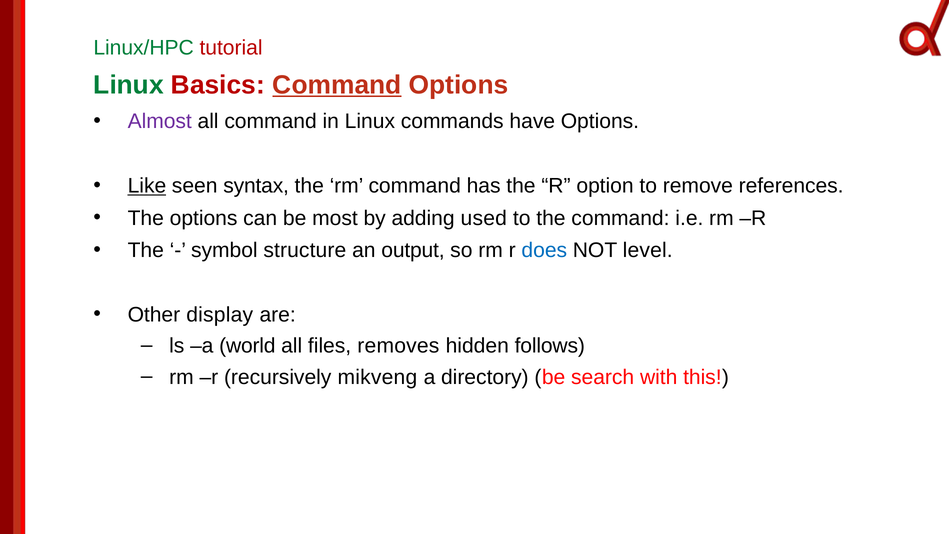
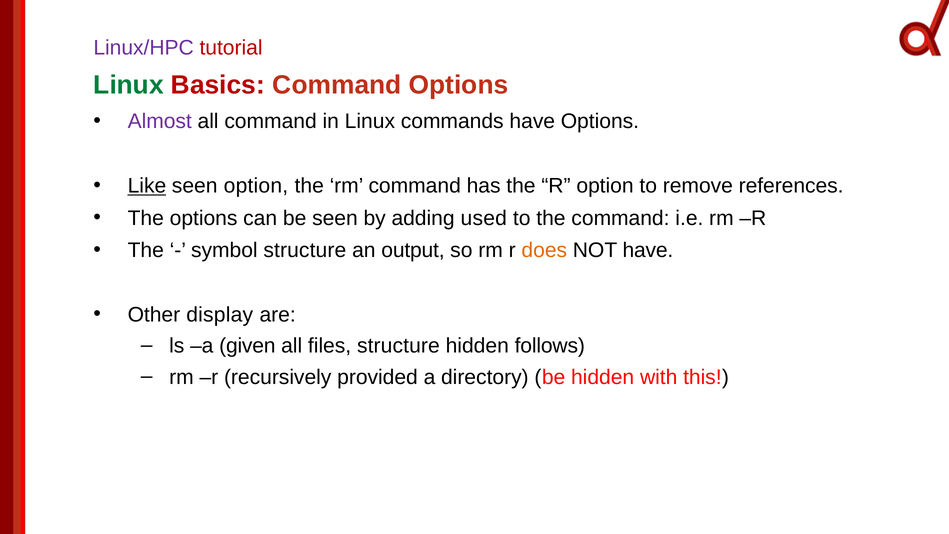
Linux/HPC colour: green -> purple
Command at (337, 85) underline: present -> none
seen syntax: syntax -> option
be most: most -> seen
does colour: blue -> orange
NOT level: level -> have
world: world -> given
files removes: removes -> structure
mikveng: mikveng -> provided
be search: search -> hidden
